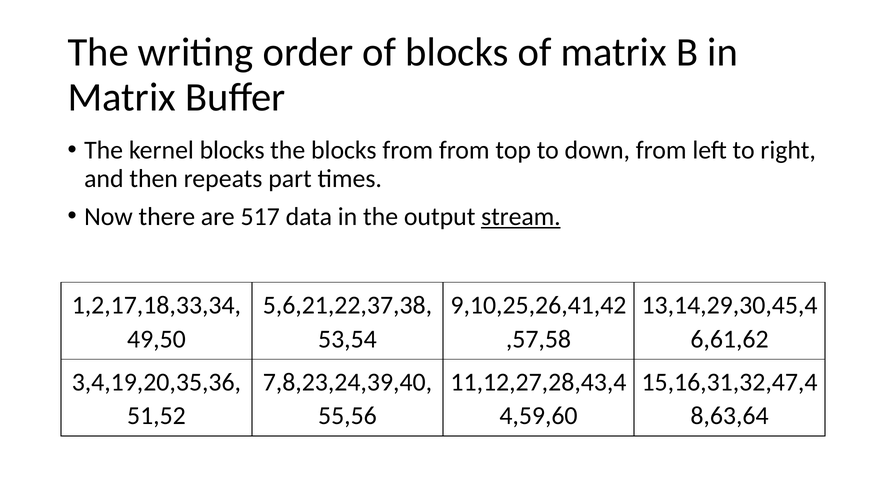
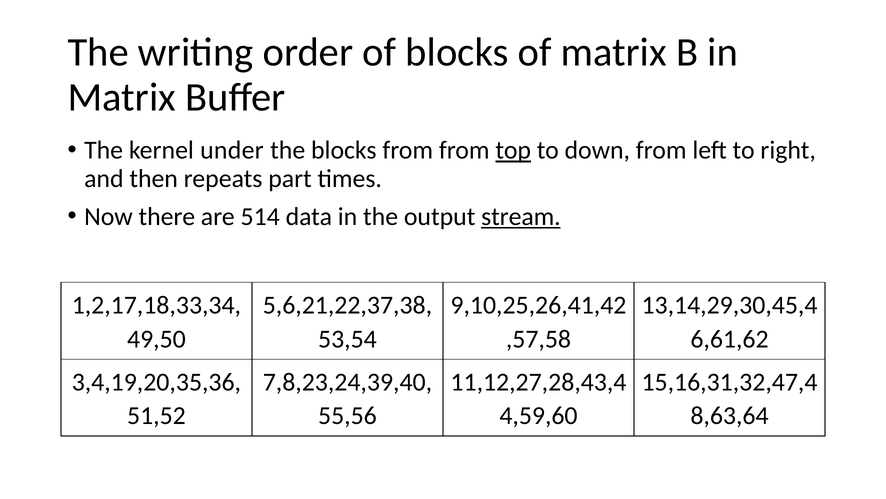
kernel blocks: blocks -> under
top underline: none -> present
517: 517 -> 514
